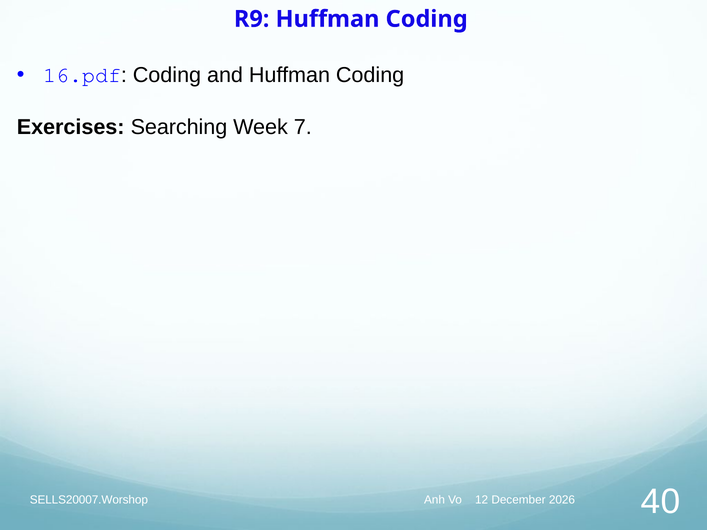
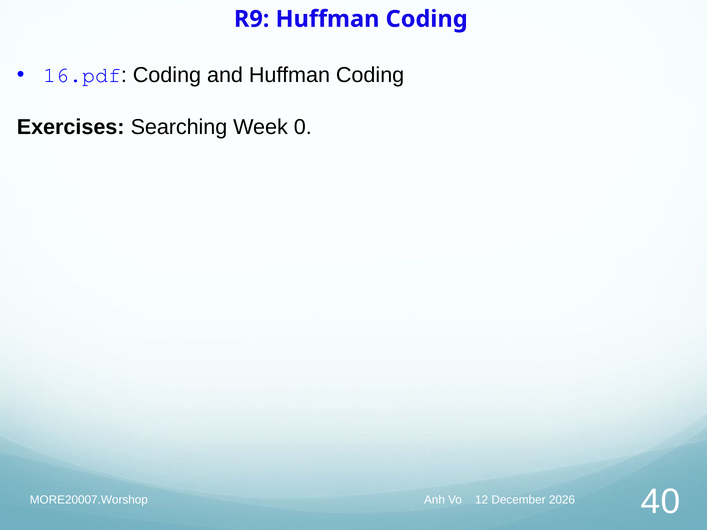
7: 7 -> 0
SELLS20007.Worshop: SELLS20007.Worshop -> MORE20007.Worshop
